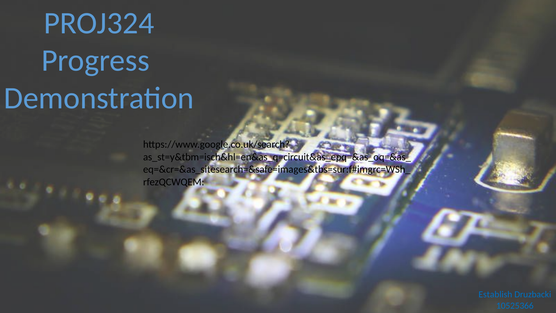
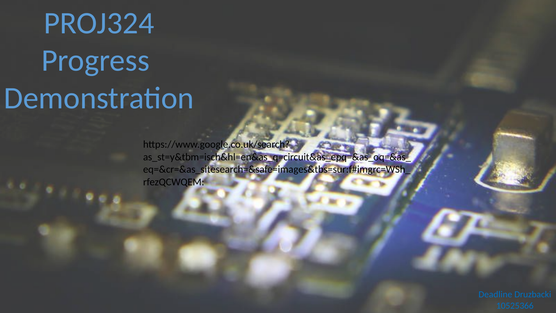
Establish: Establish -> Deadline
